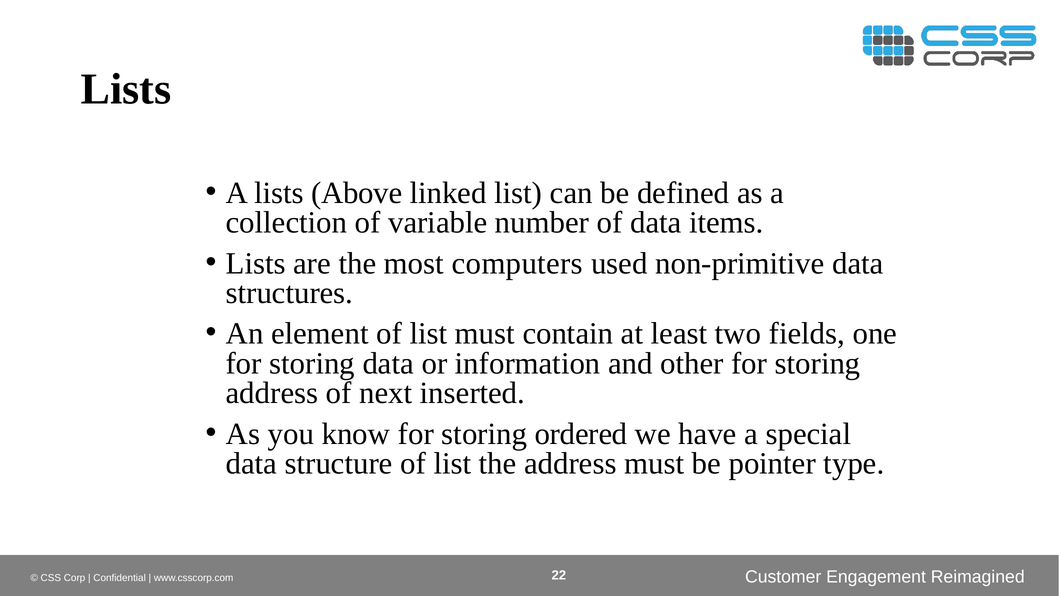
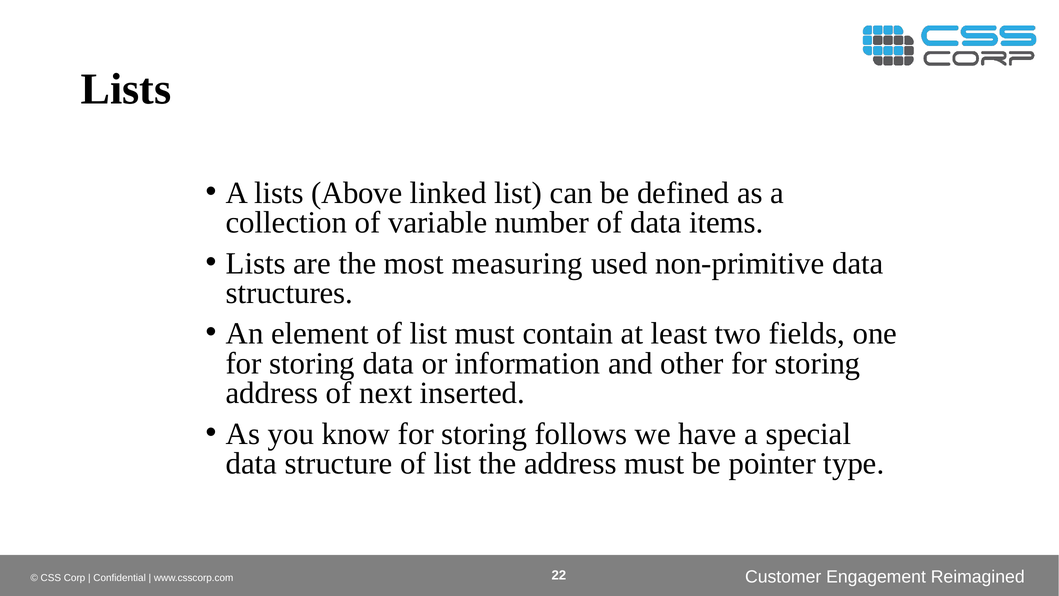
computers: computers -> measuring
ordered: ordered -> follows
